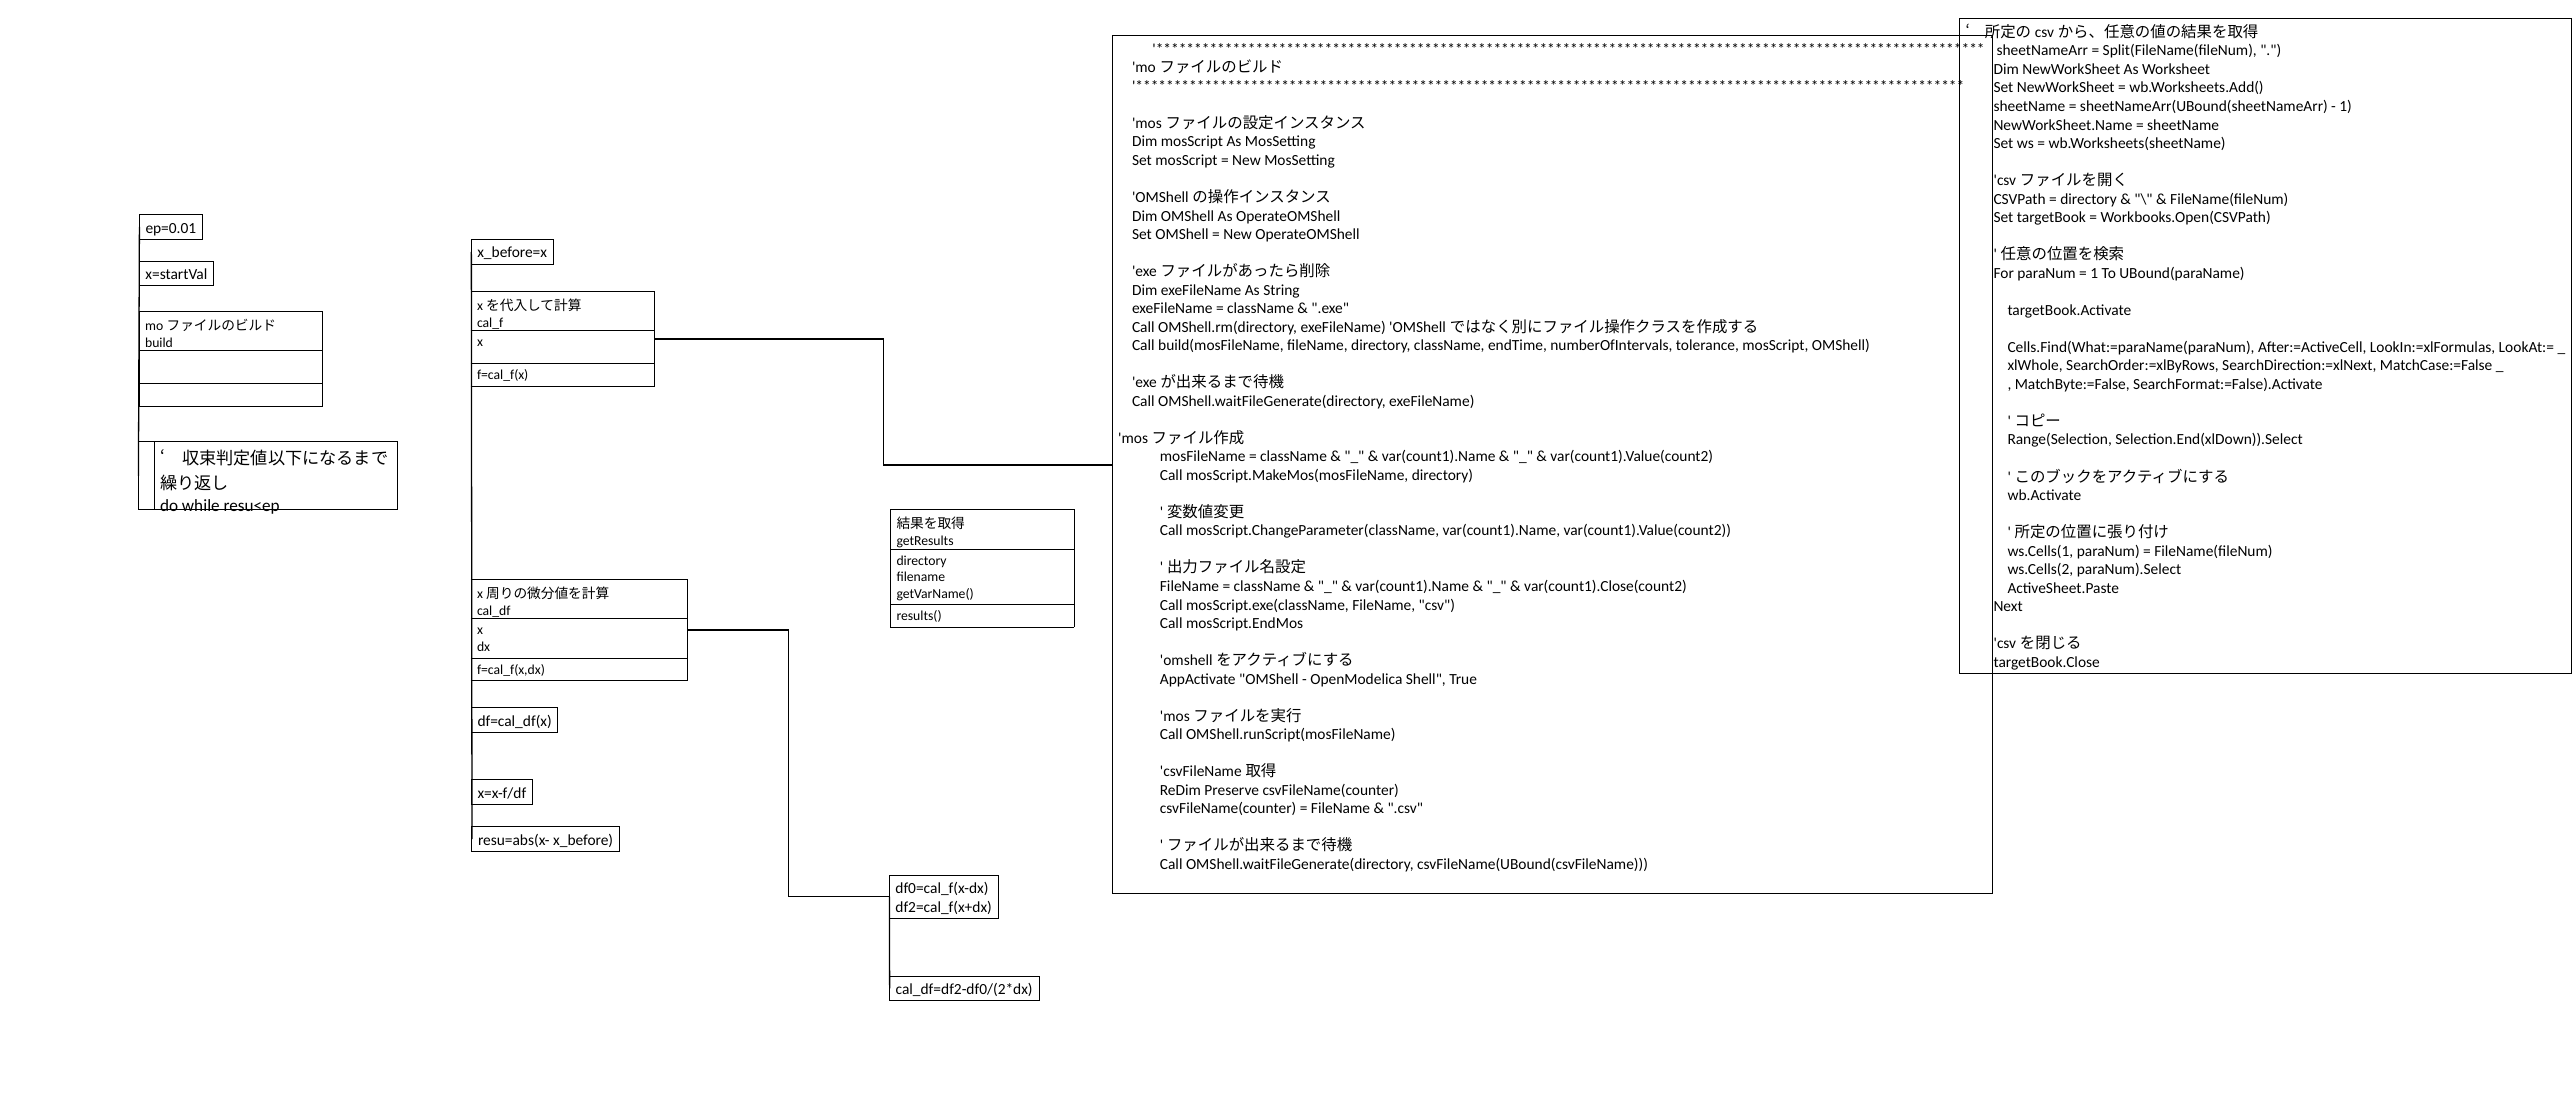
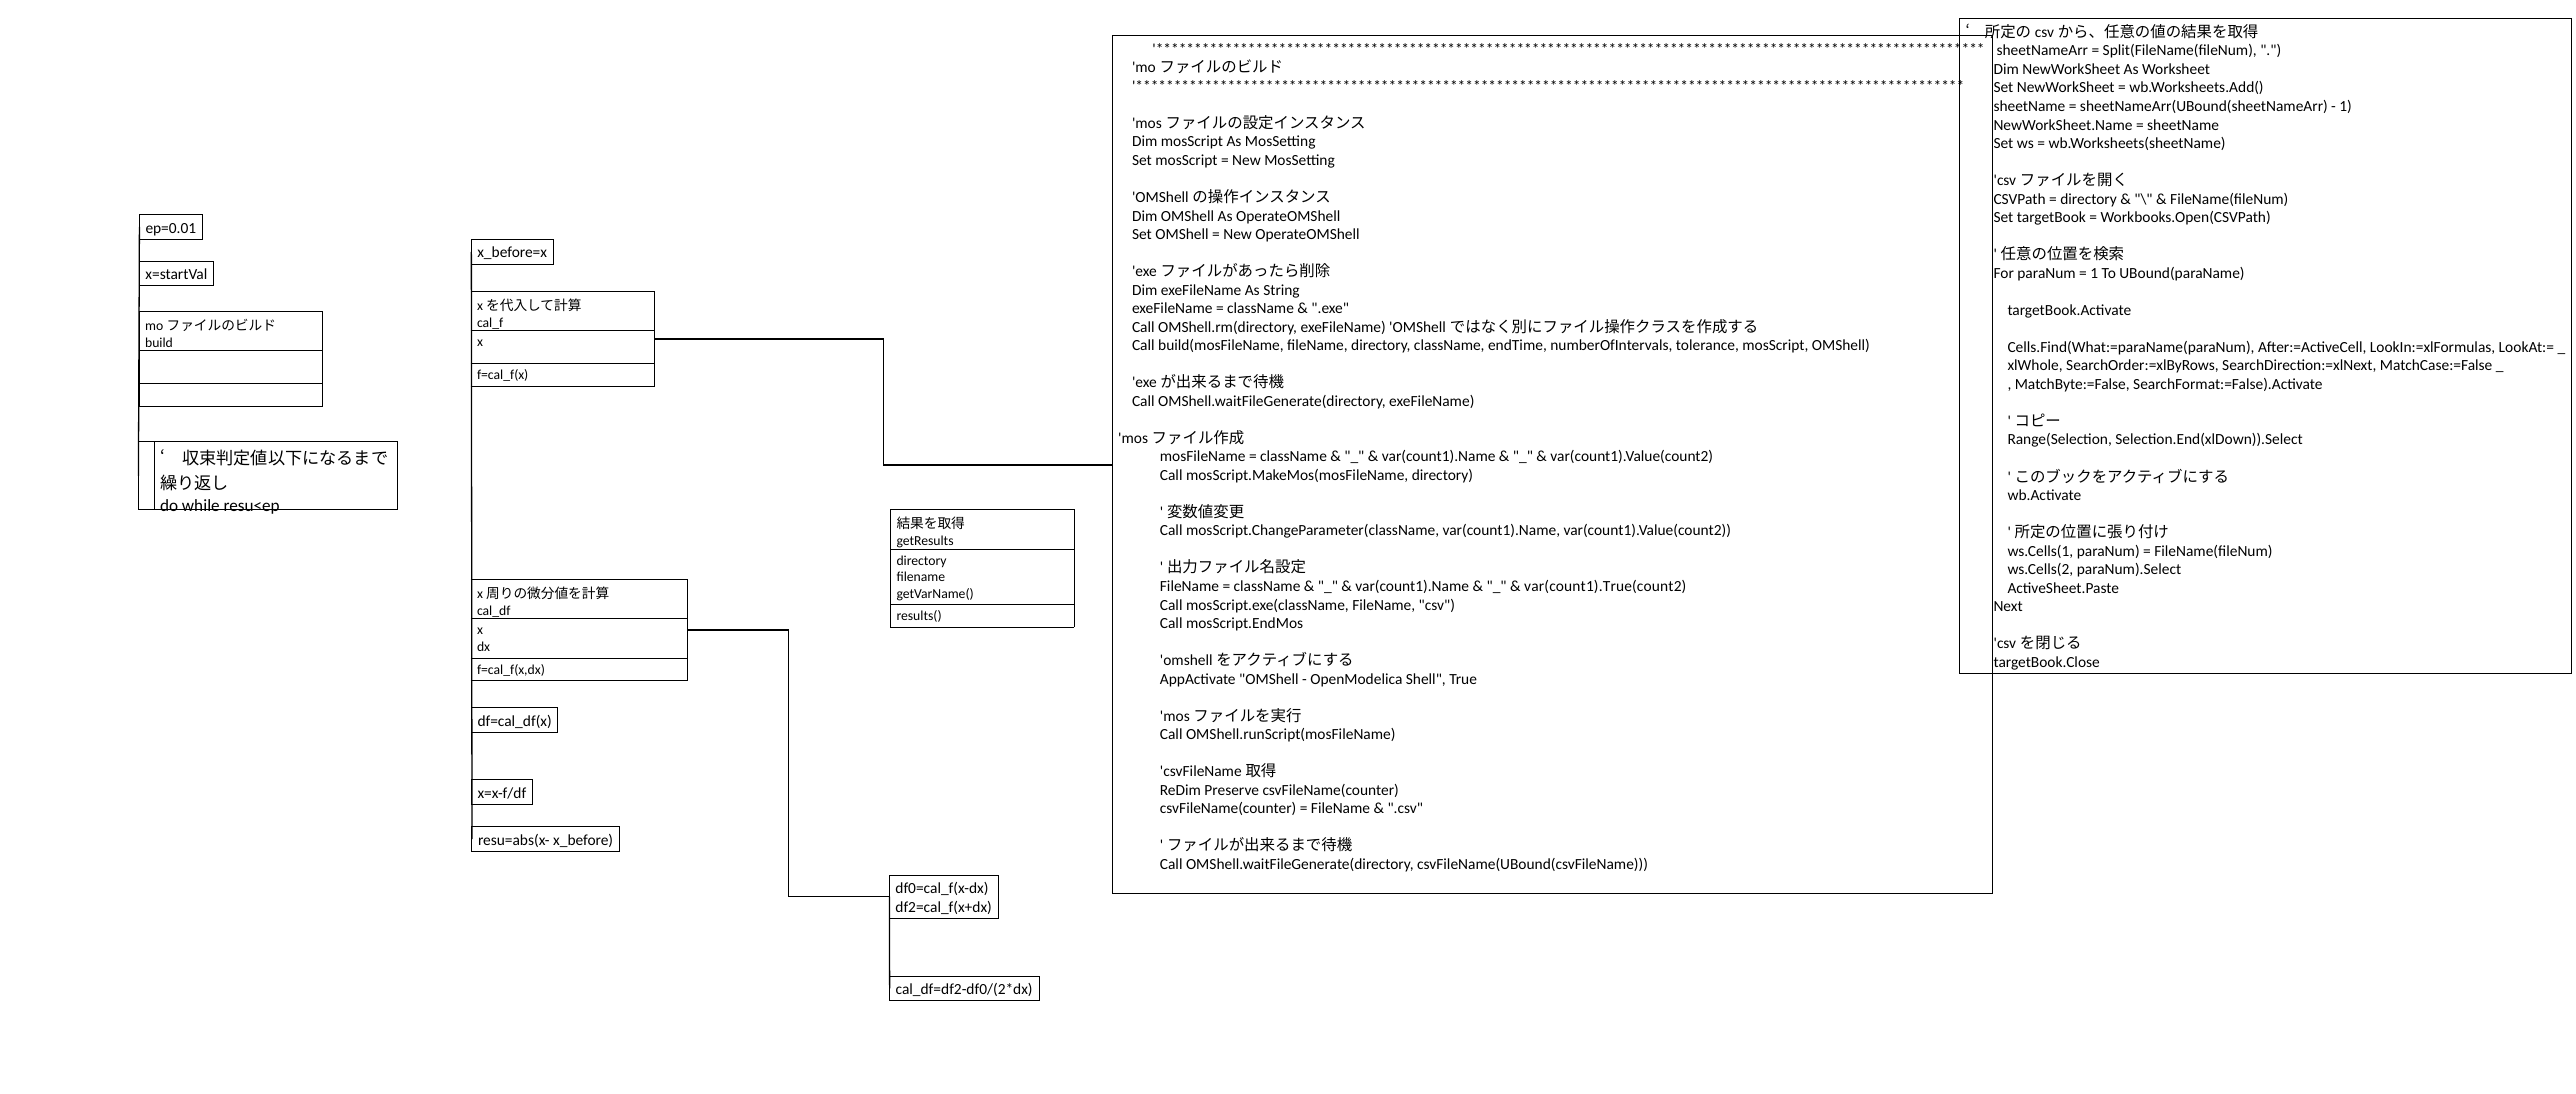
var(count1).Close(count2: var(count1).Close(count2 -> var(count1).True(count2
